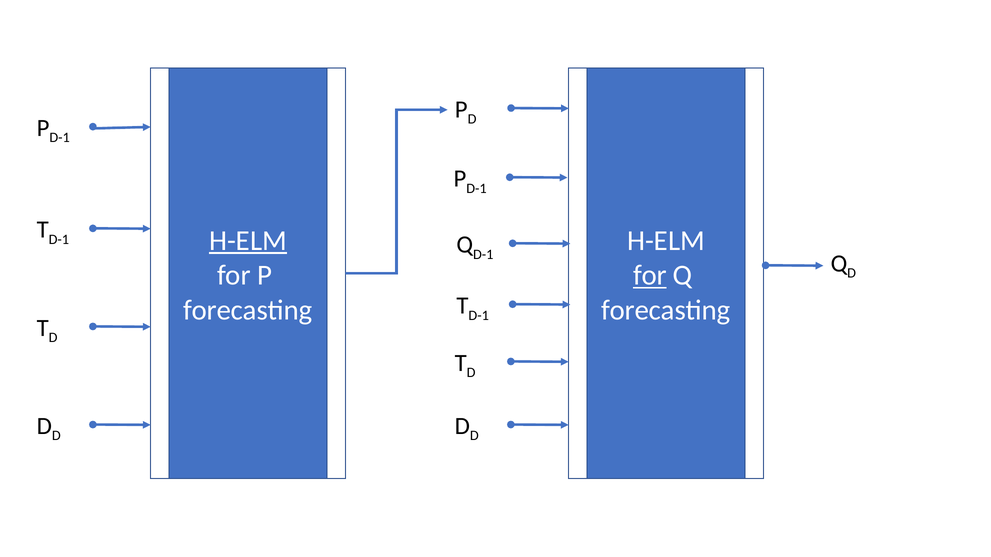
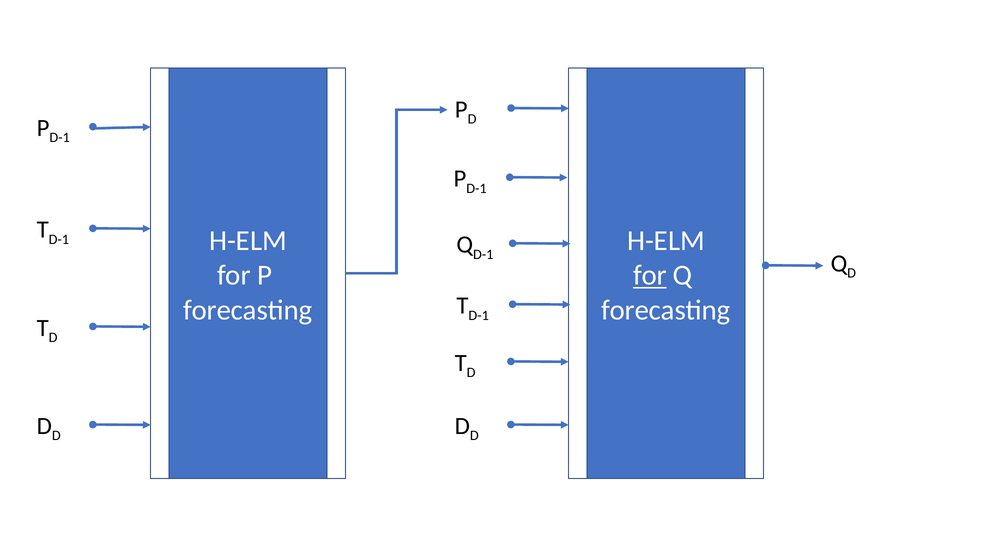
H-ELM at (248, 241) underline: present -> none
